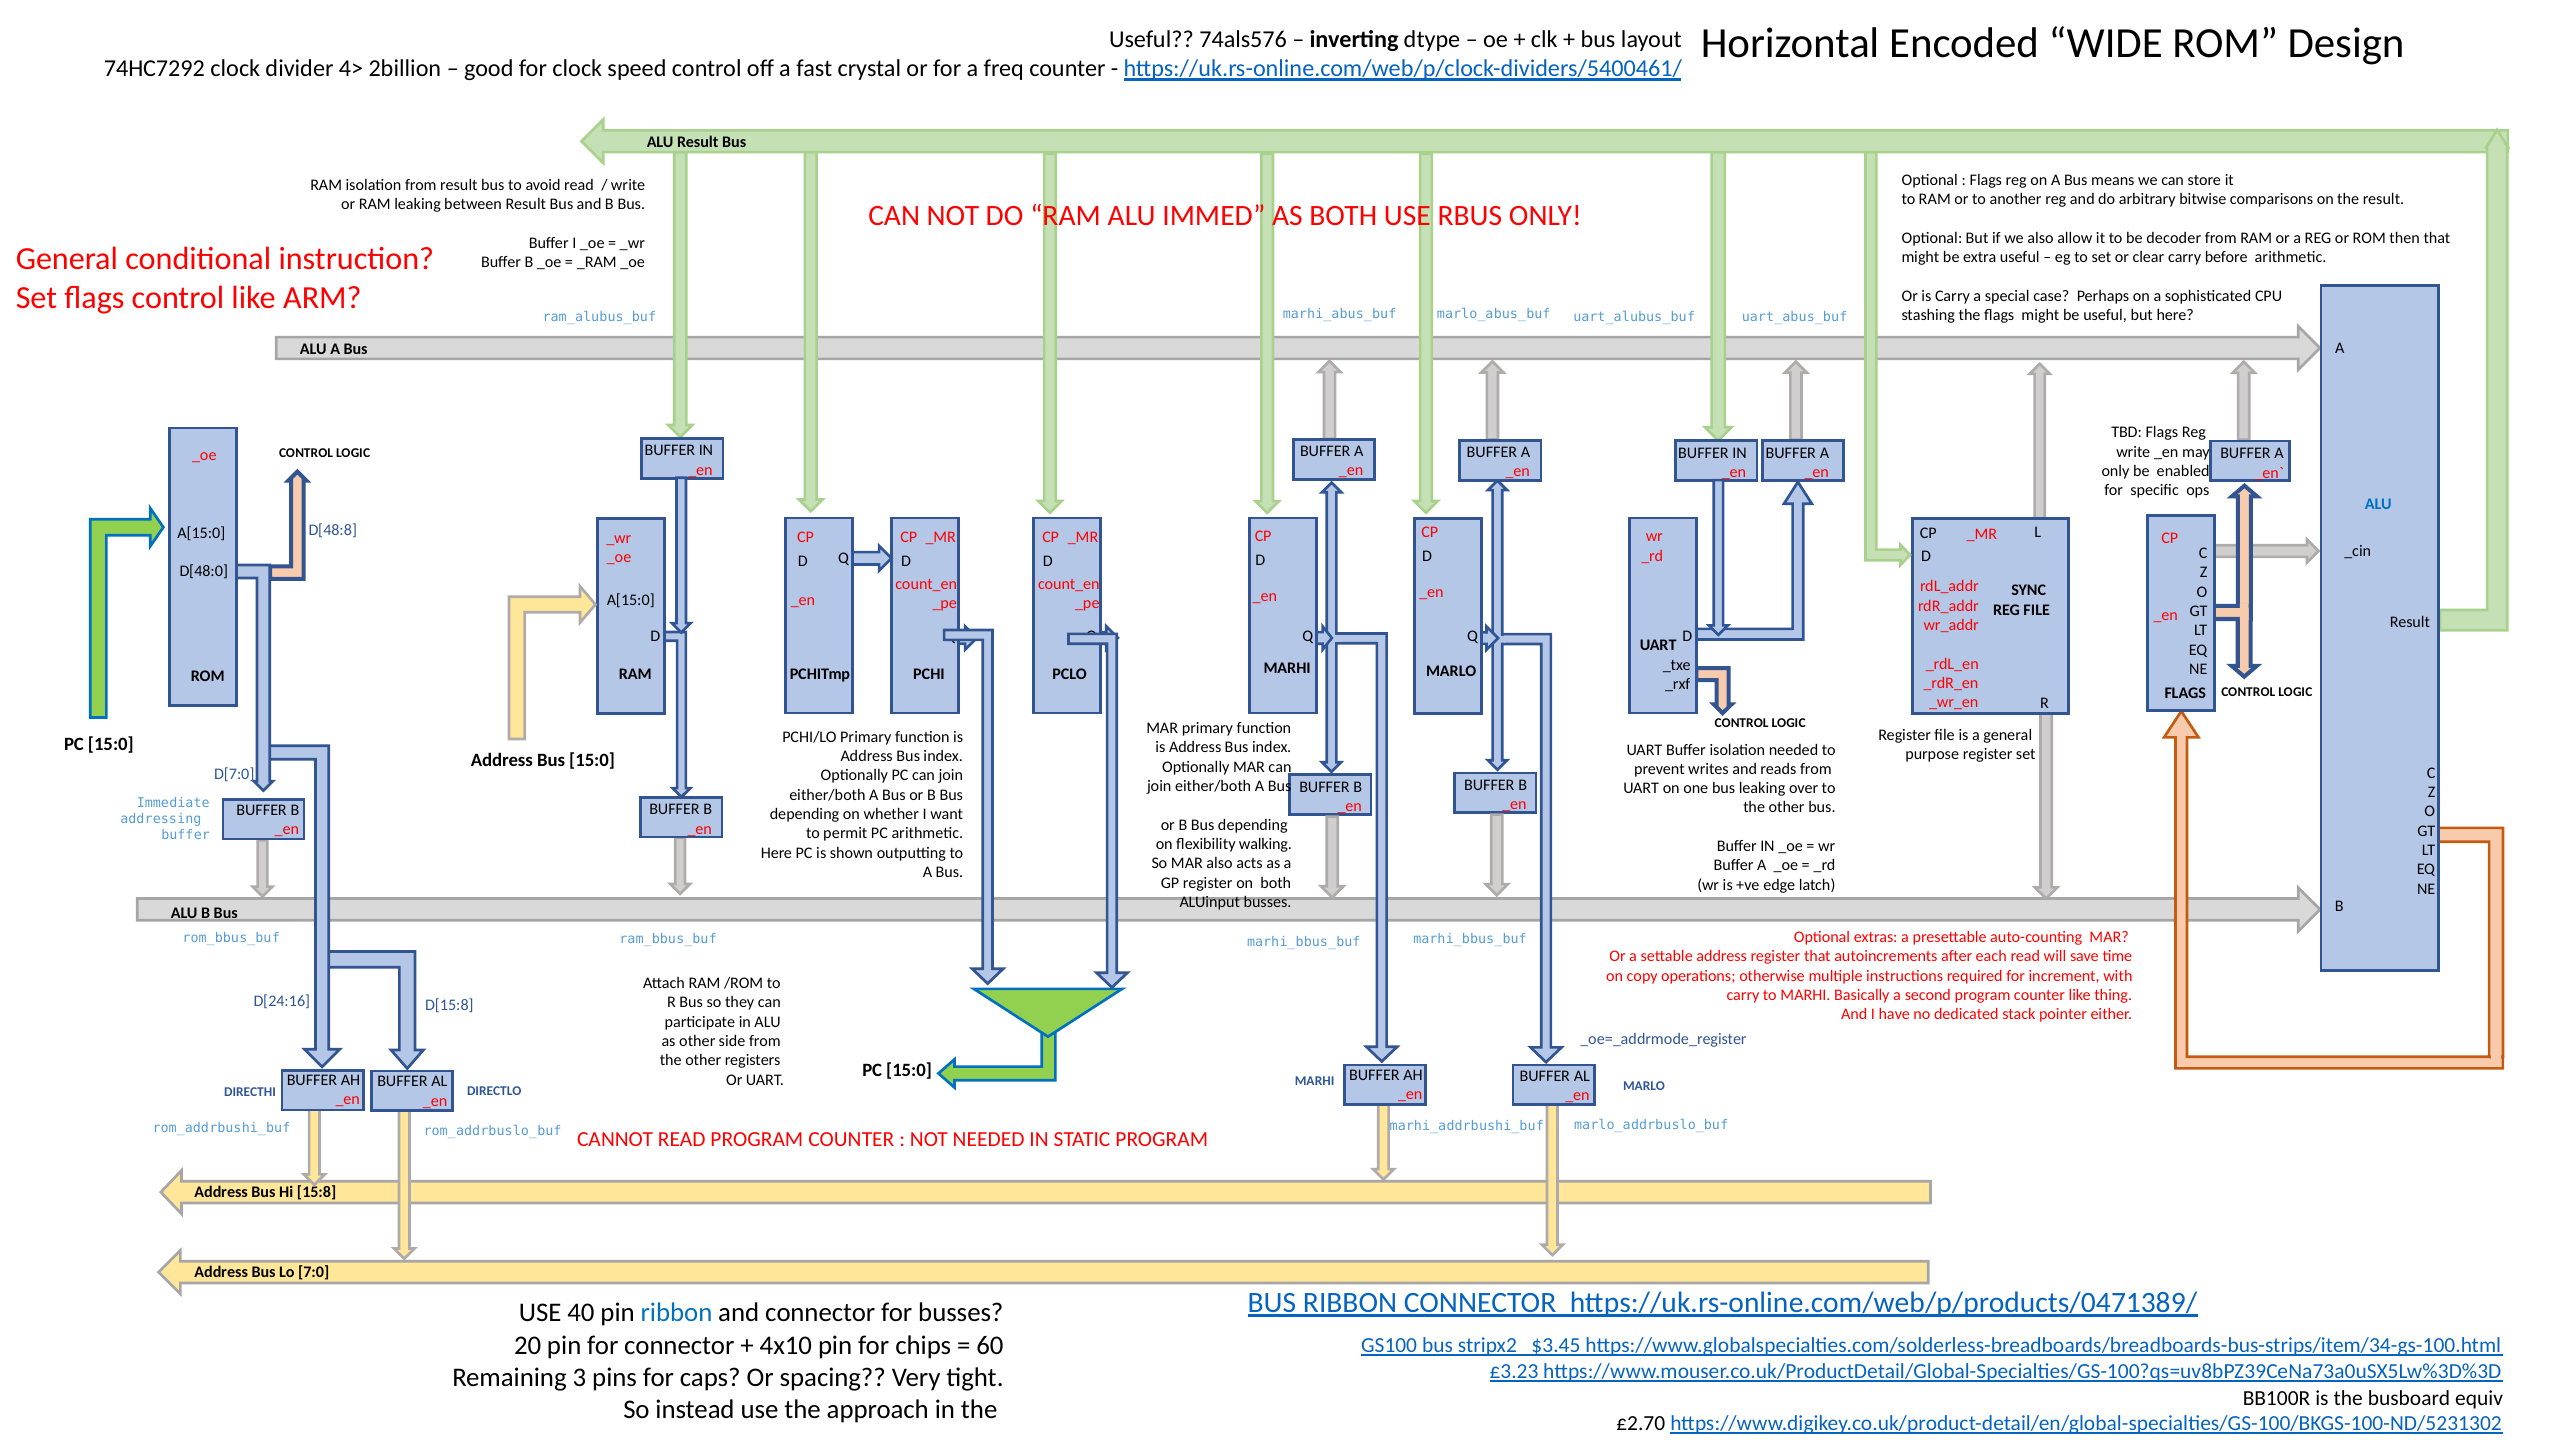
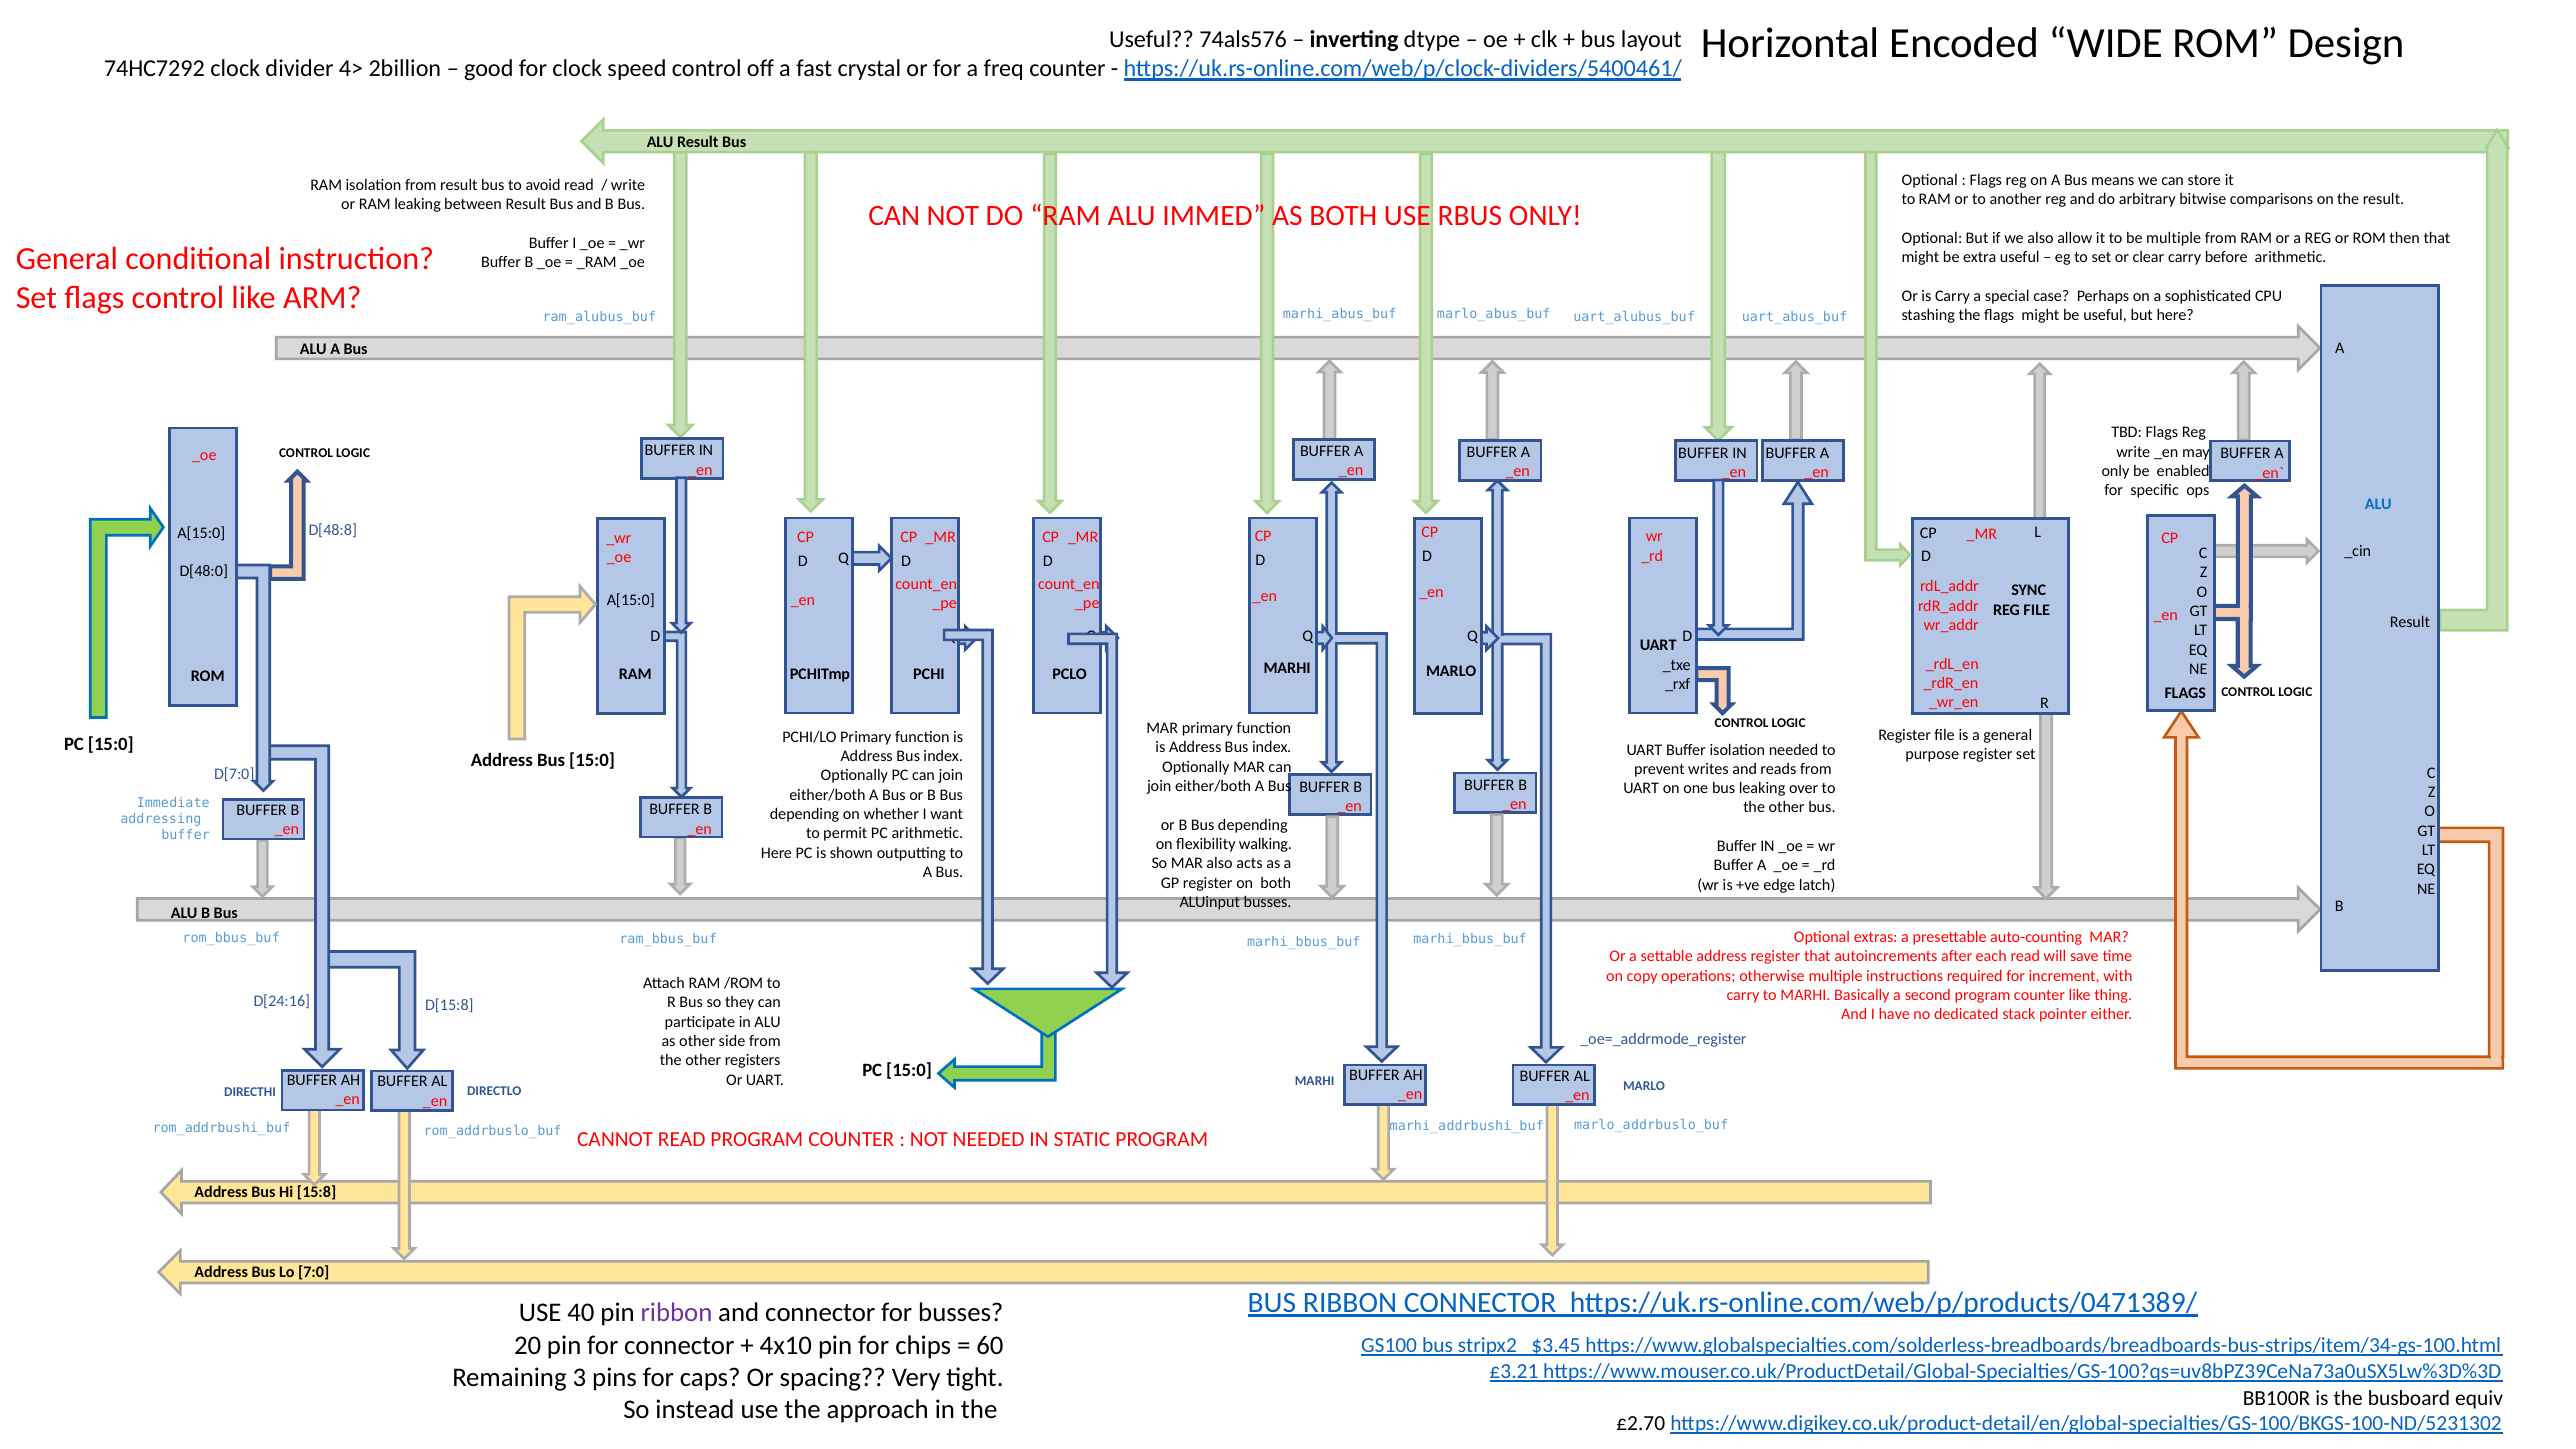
be decoder: decoder -> multiple
ribbon at (677, 1313) colour: blue -> purple
£3.23: £3.23 -> £3.21
